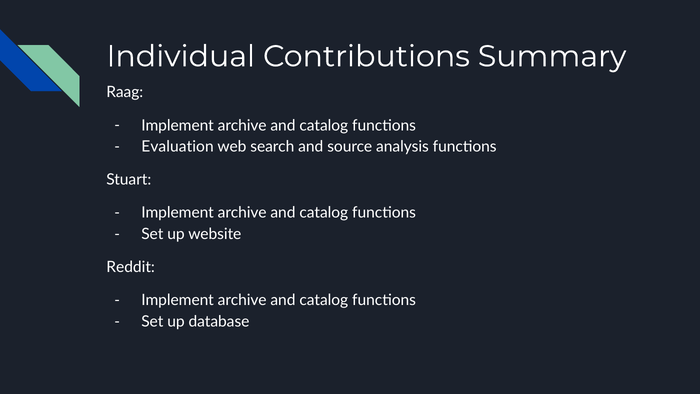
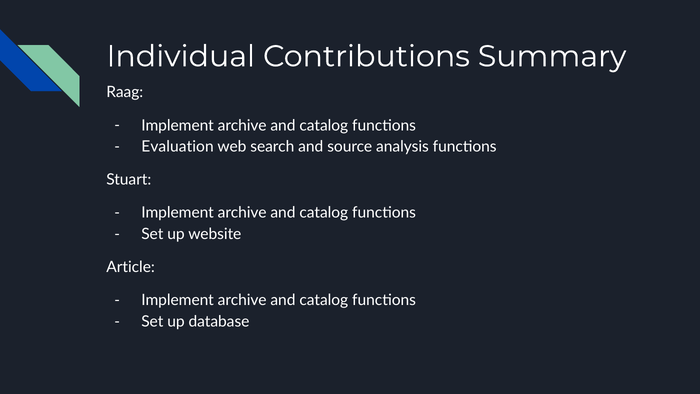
Reddit: Reddit -> Article
